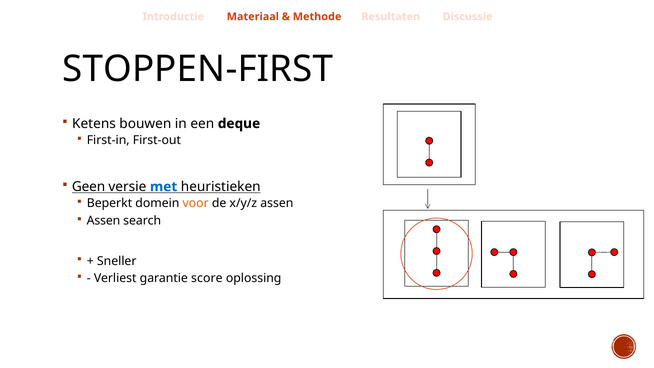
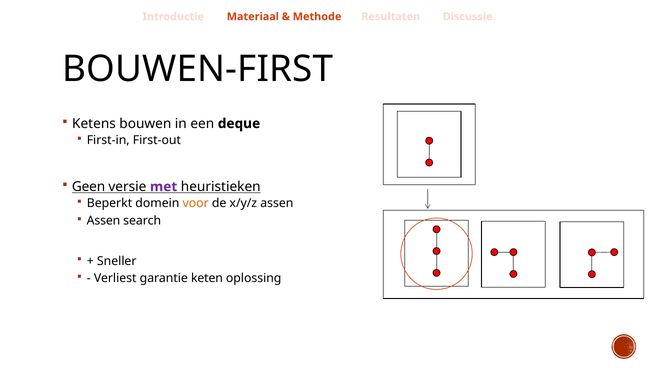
STOPPEN-FIRST: STOPPEN-FIRST -> BOUWEN-FIRST
met colour: blue -> purple
score: score -> keten
